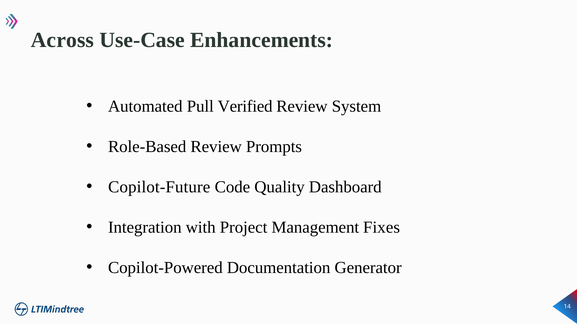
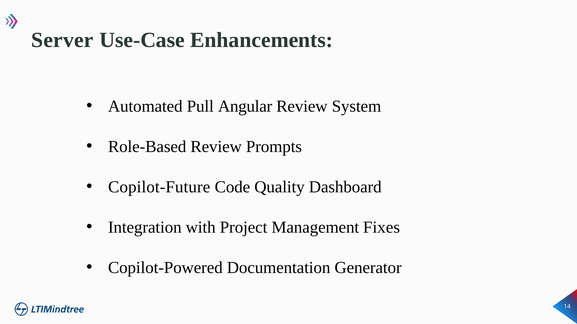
Across: Across -> Server
Verified: Verified -> Angular
